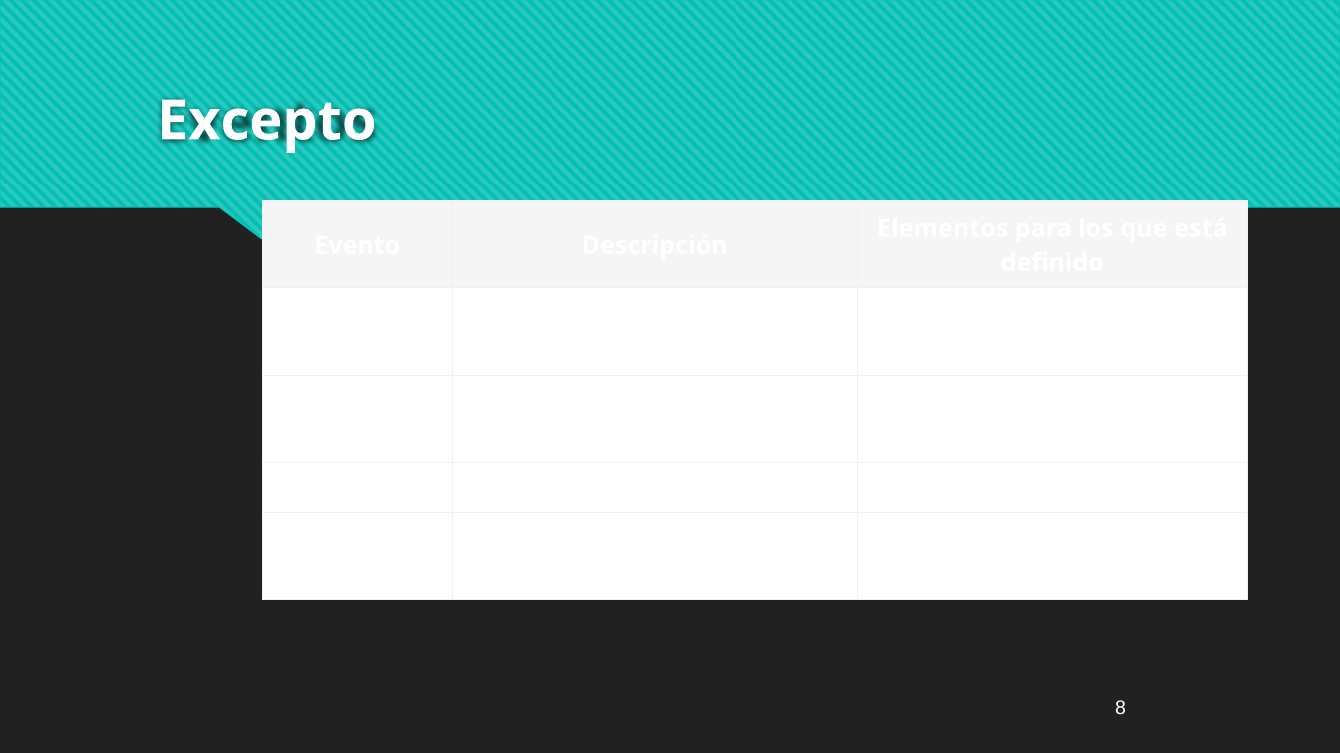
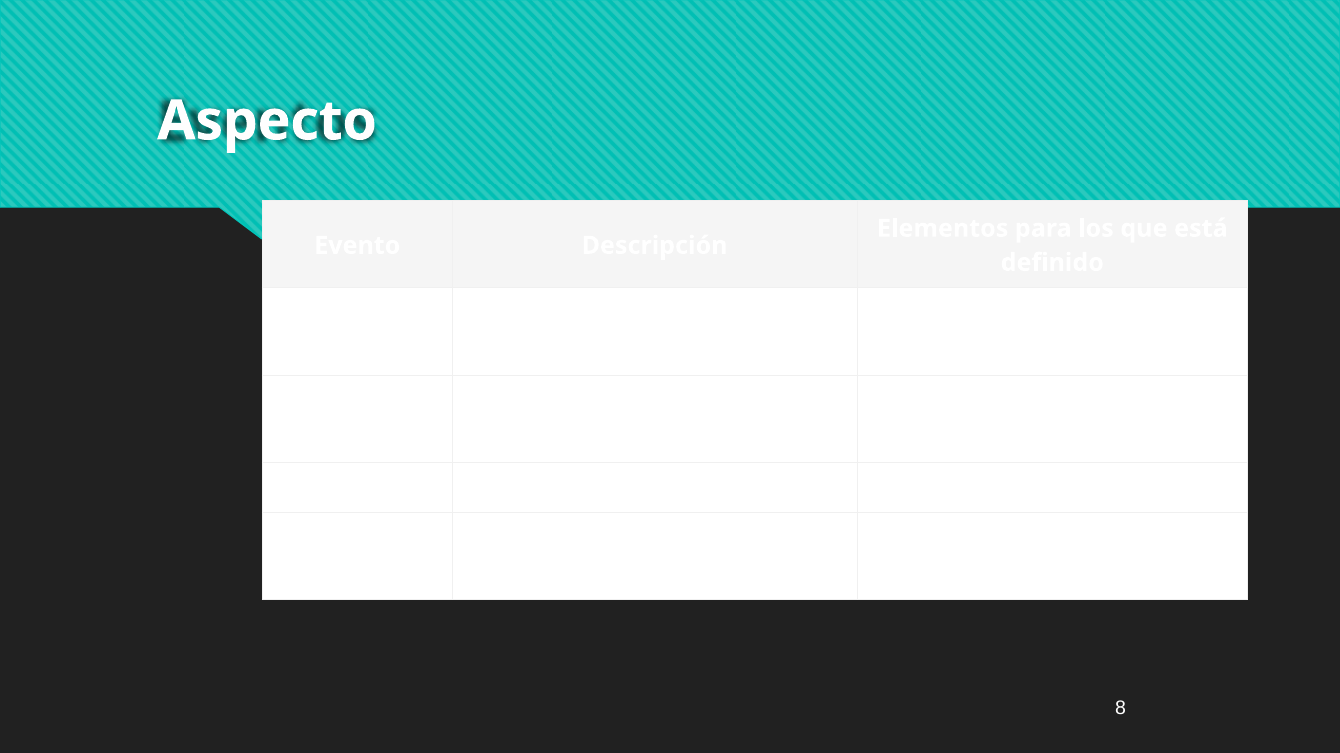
Excepto: Excepto -> Aspecto
